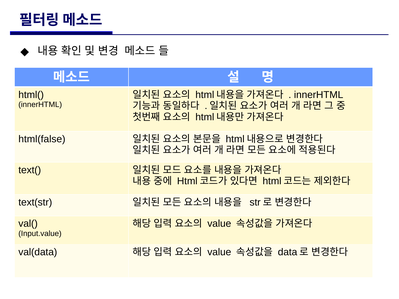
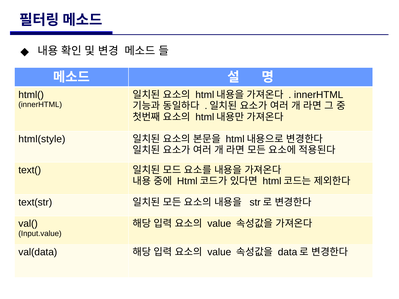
html(false: html(false -> html(style
